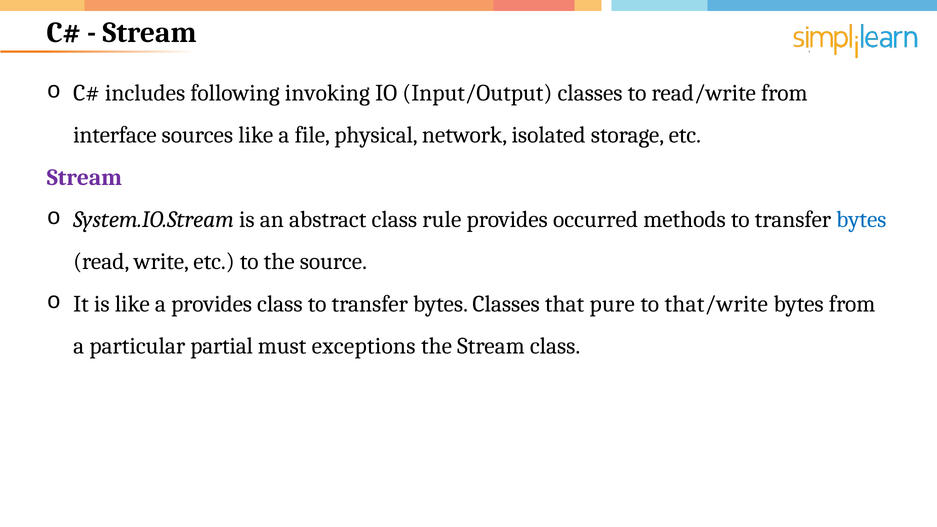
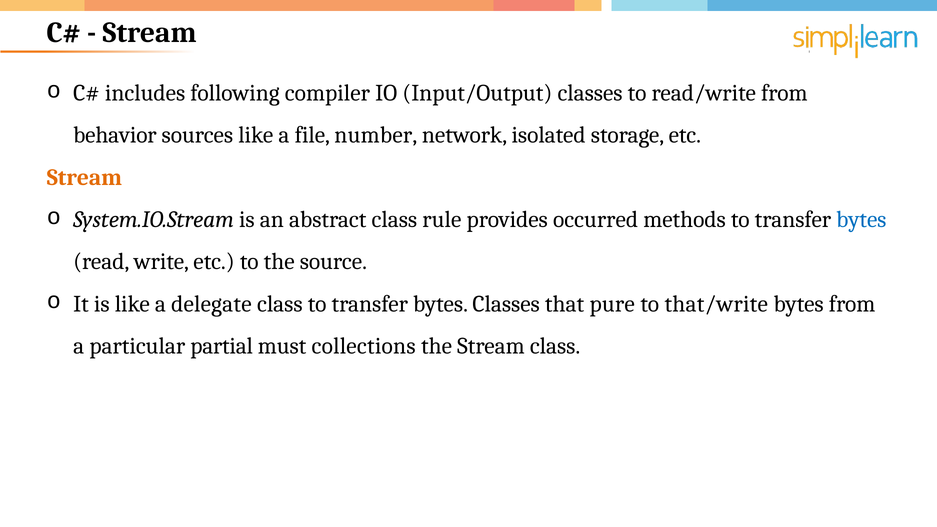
invoking: invoking -> compiler
interface: interface -> behavior
physical: physical -> number
Stream at (84, 177) colour: purple -> orange
a provides: provides -> delegate
exceptions: exceptions -> collections
